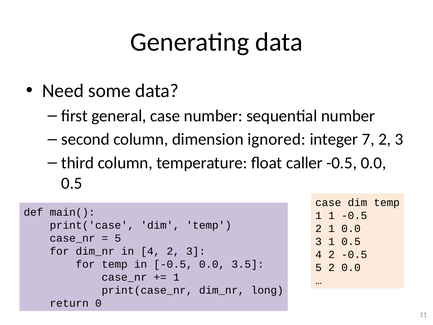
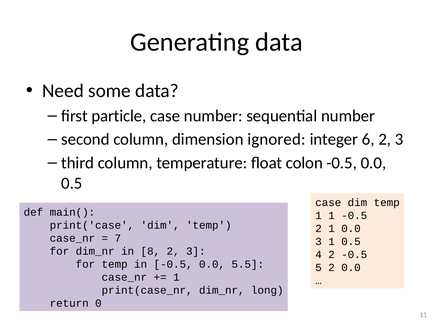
general: general -> particle
7: 7 -> 6
caller: caller -> colon
5 at (118, 238): 5 -> 7
in 4: 4 -> 8
3.5: 3.5 -> 5.5
